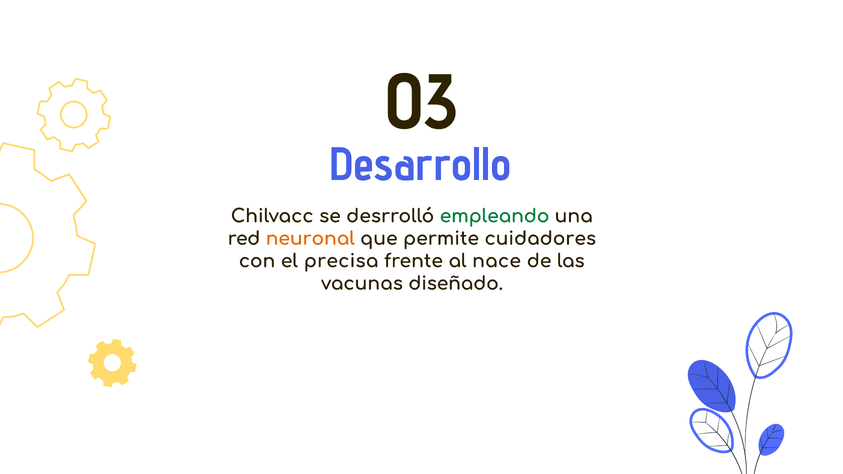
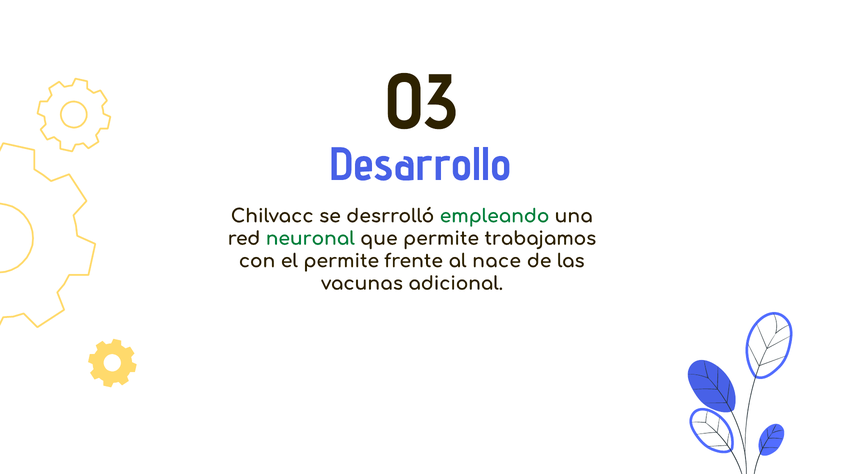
neuronal colour: orange -> green
cuidadores: cuidadores -> trabajamos
el precisa: precisa -> permite
diseñado: diseñado -> adicional
